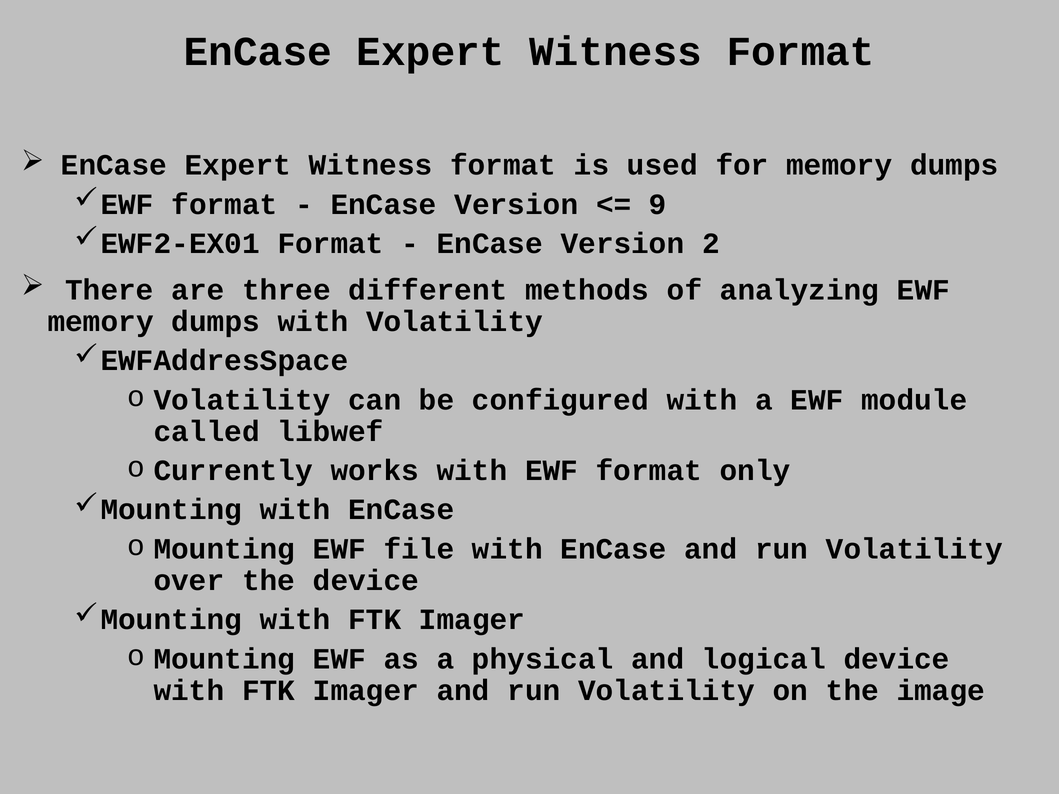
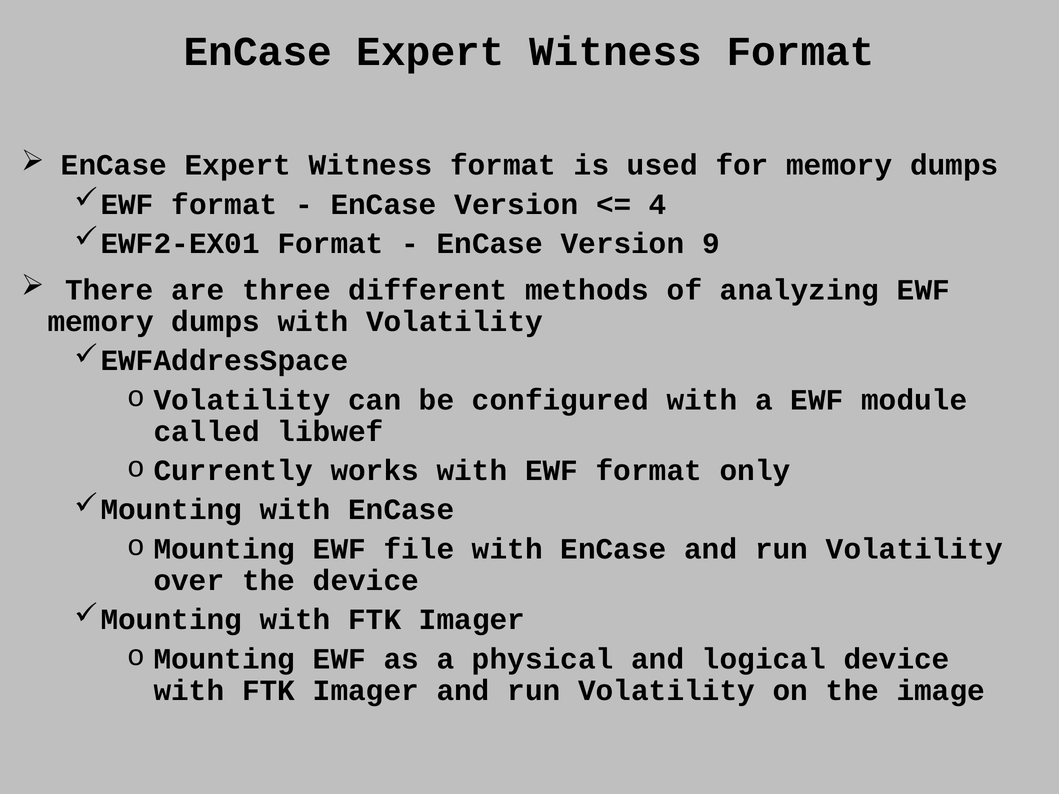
9: 9 -> 4
2: 2 -> 9
